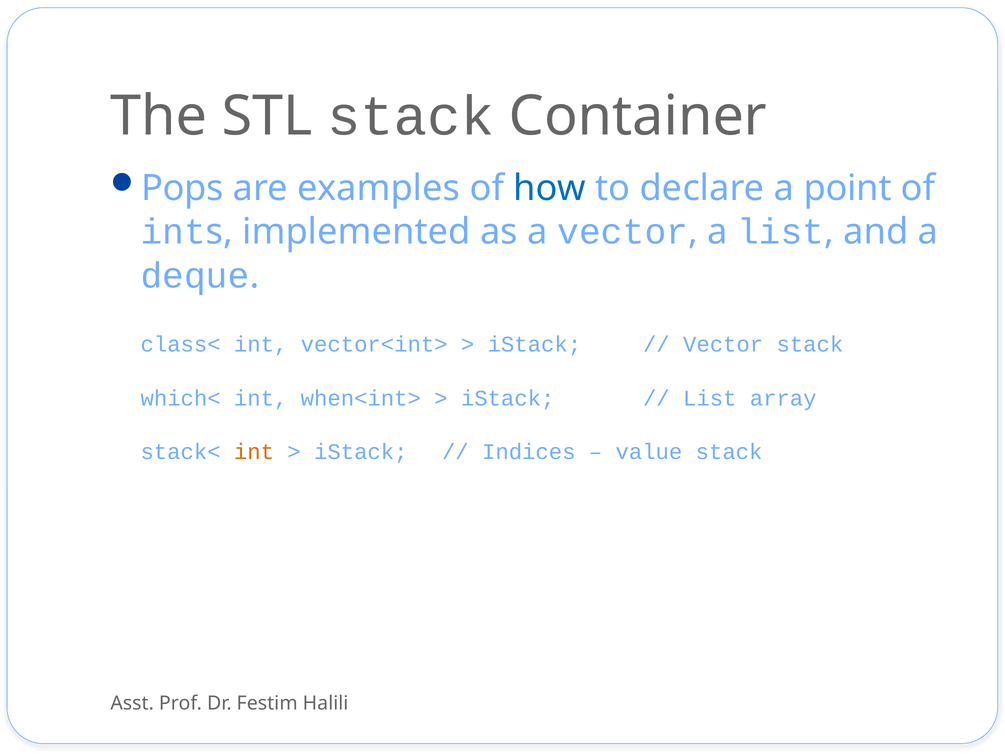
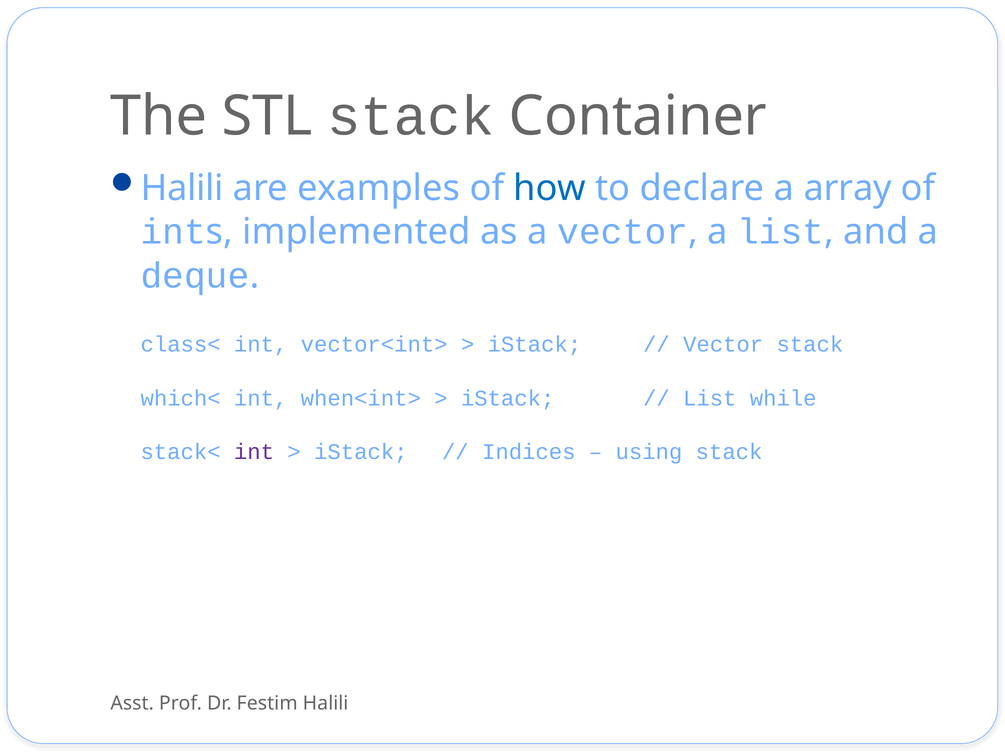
Pops at (182, 188): Pops -> Halili
point: point -> array
array: array -> while
int at (254, 452) colour: orange -> purple
value: value -> using
